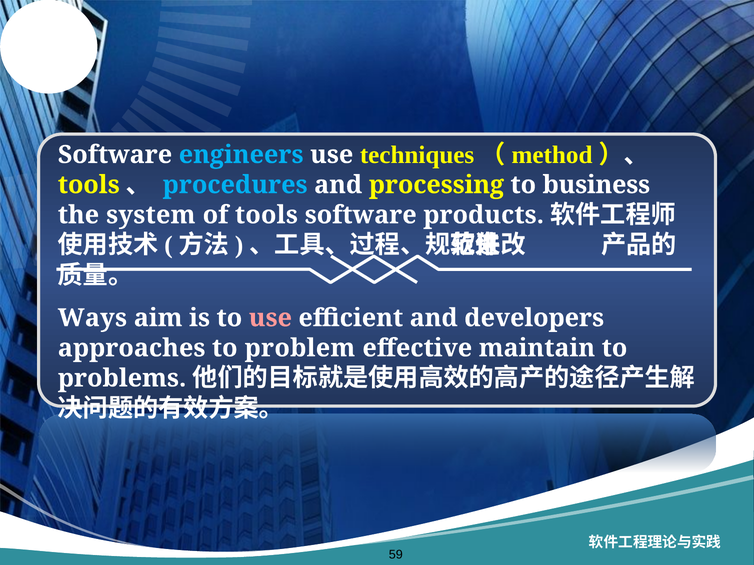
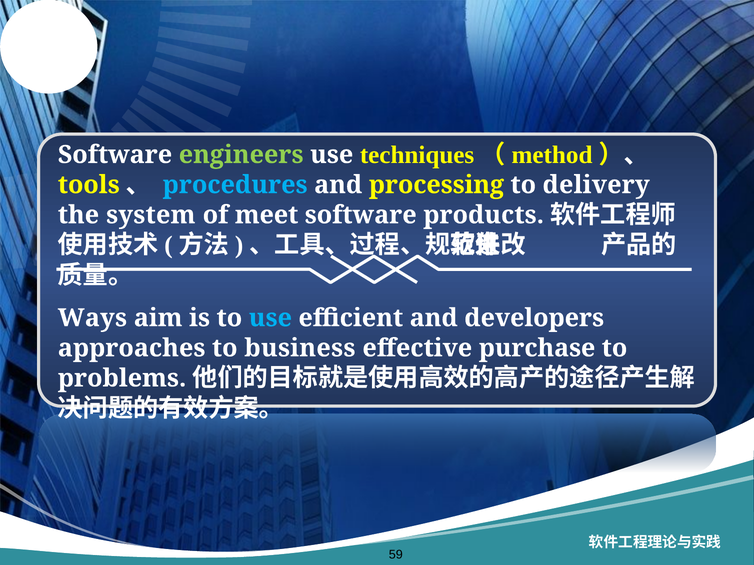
engineers colour: light blue -> light green
business: business -> delivery
of tools: tools -> meet
use at (270, 318) colour: pink -> light blue
problem: problem -> business
maintain: maintain -> purchase
